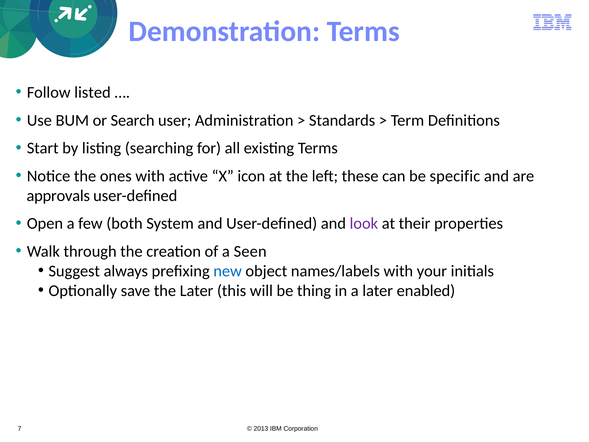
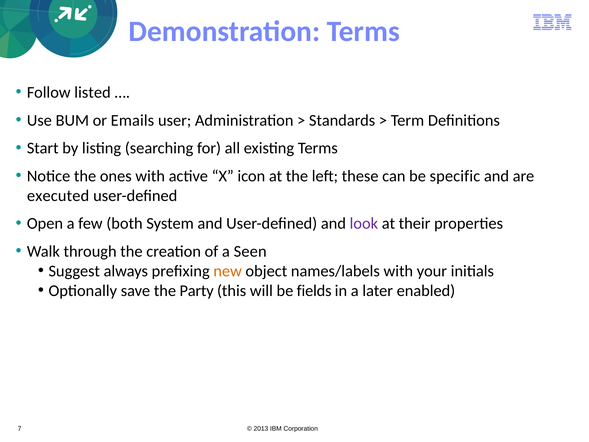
Search: Search -> Emails
approvals: approvals -> executed
new colour: blue -> orange
the Later: Later -> Party
thing: thing -> fields
